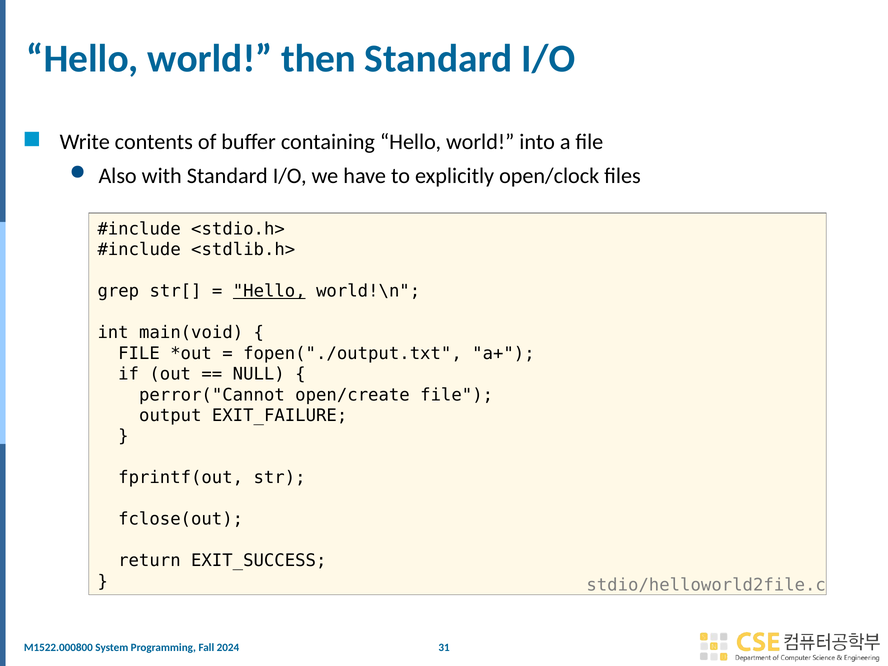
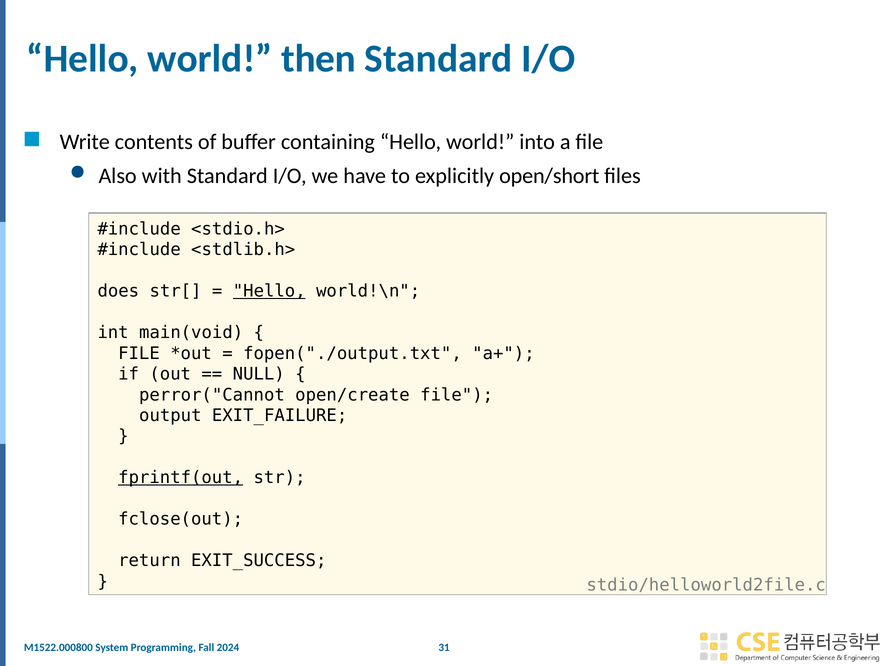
open/clock: open/clock -> open/short
grep: grep -> does
fprintf(out underline: none -> present
